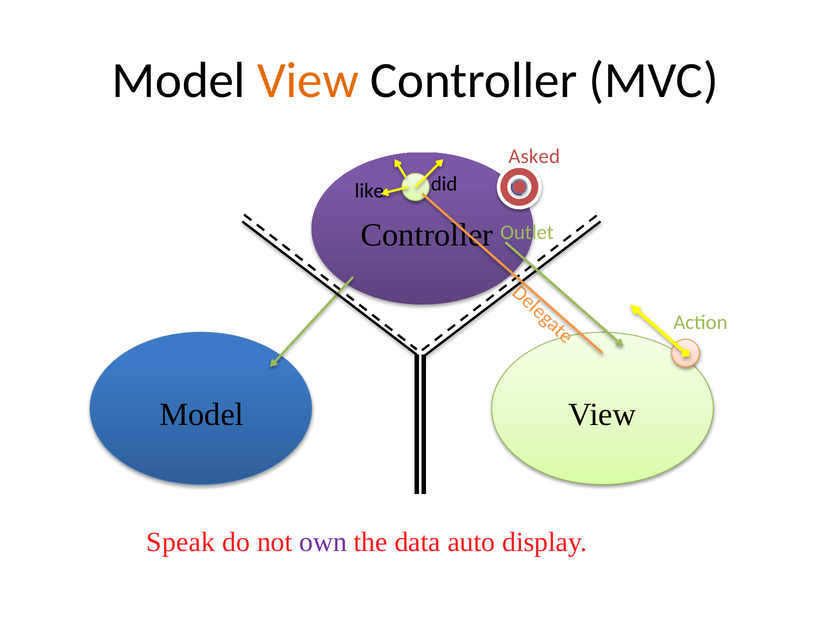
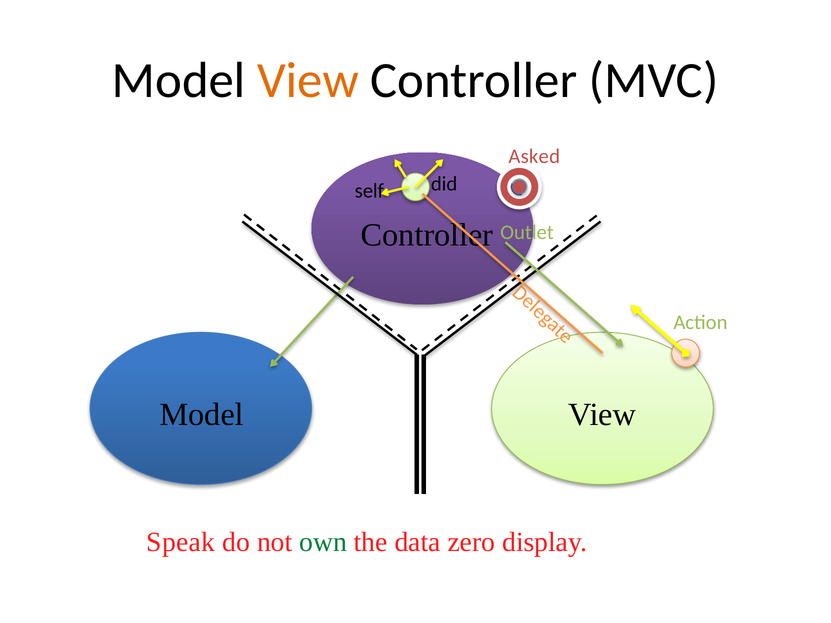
like: like -> self
own colour: purple -> green
auto: auto -> zero
